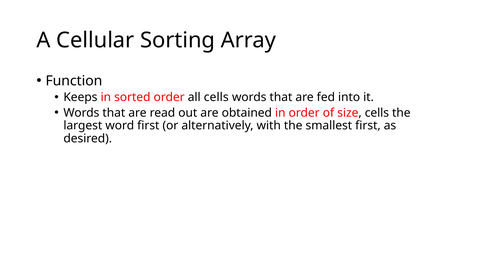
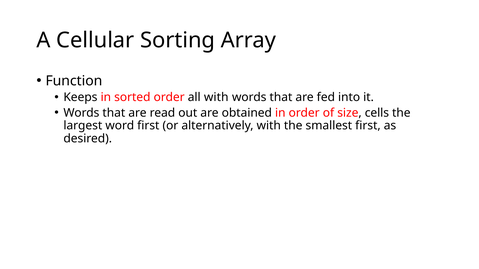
all cells: cells -> with
